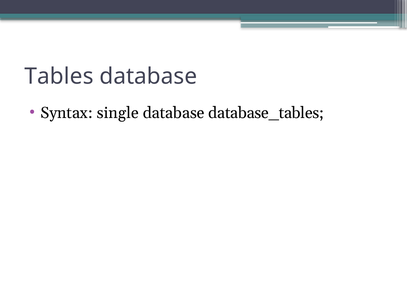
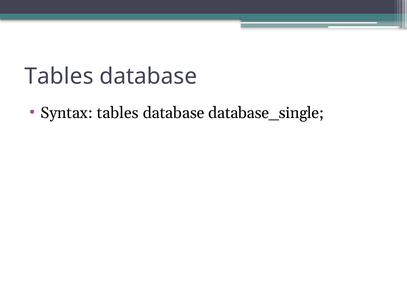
Syntax single: single -> tables
database_tables: database_tables -> database_single
